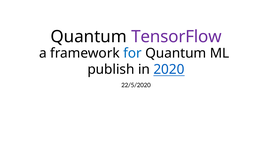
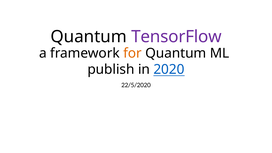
for colour: blue -> orange
